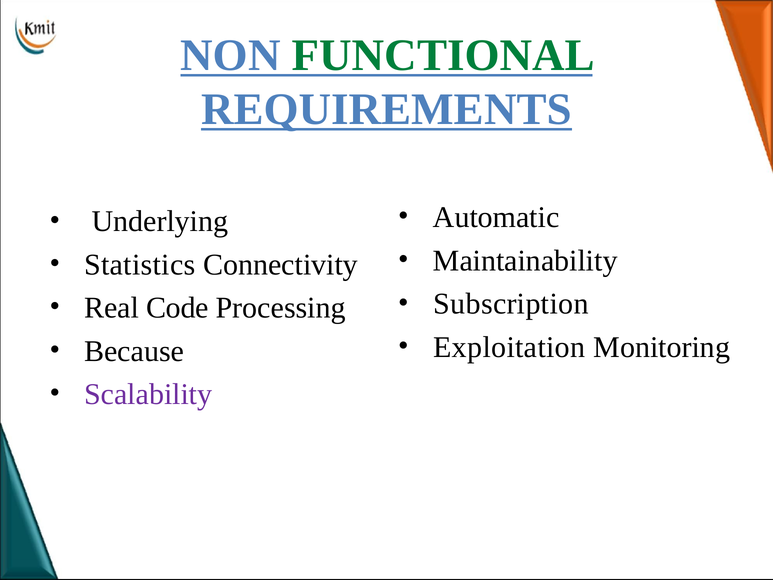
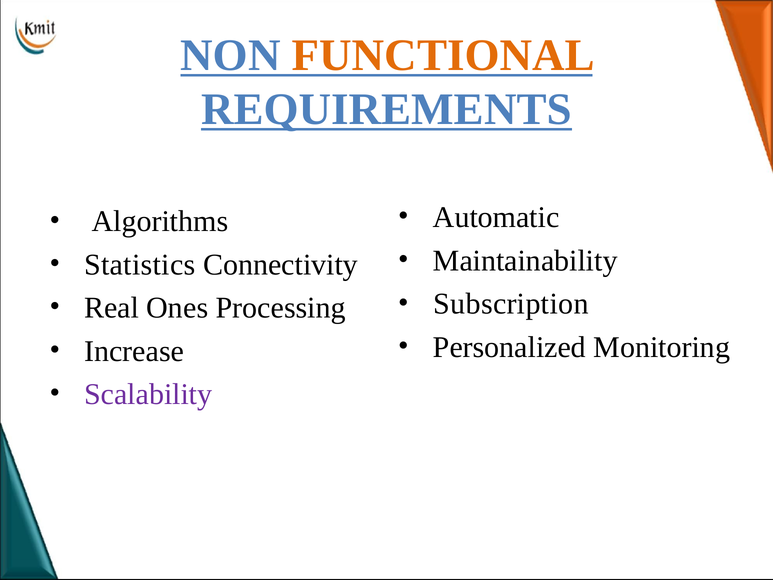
FUNCTIONAL colour: green -> orange
Underlying: Underlying -> Algorithms
Code: Code -> Ones
Exploitation: Exploitation -> Personalized
Because: Because -> Increase
